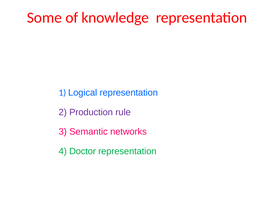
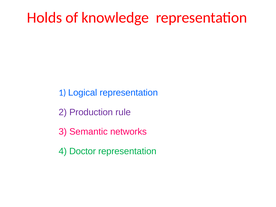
Some: Some -> Holds
